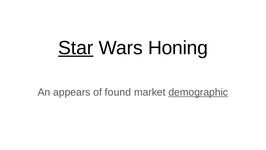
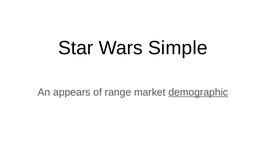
Star underline: present -> none
Honing: Honing -> Simple
found: found -> range
